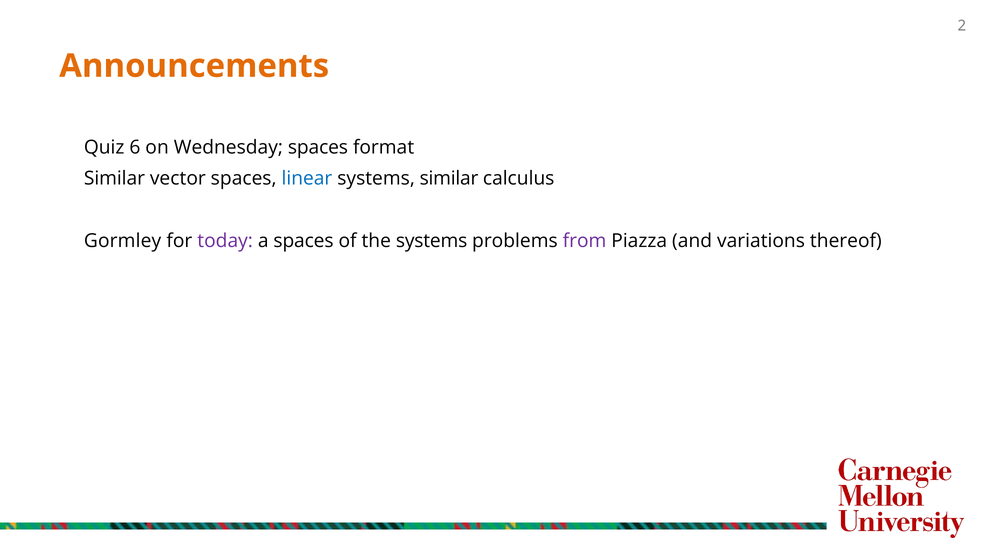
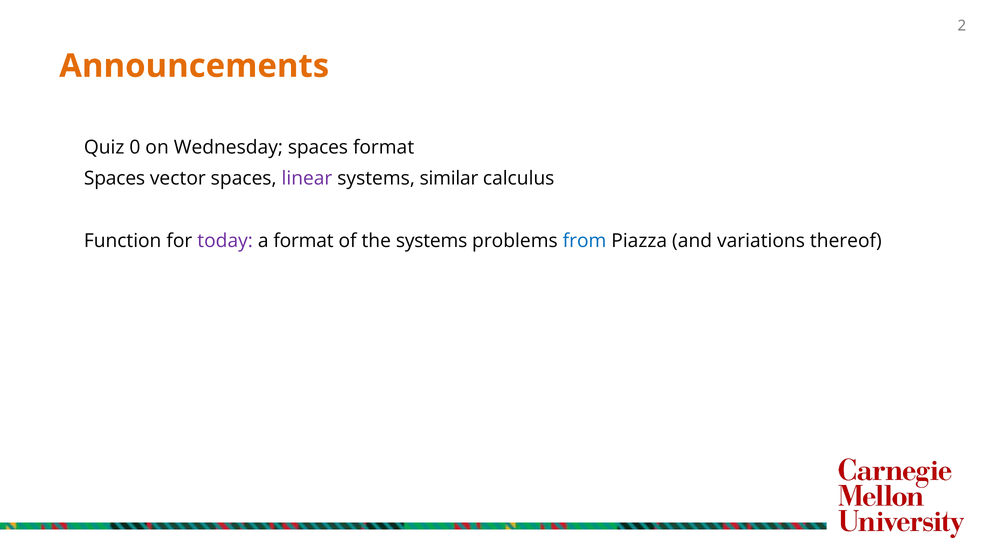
6: 6 -> 0
Similar at (114, 179): Similar -> Spaces
linear colour: blue -> purple
Gormley: Gormley -> Function
a spaces: spaces -> format
from colour: purple -> blue
